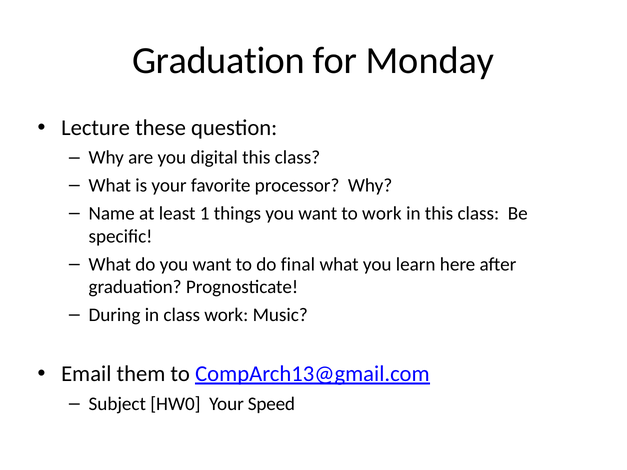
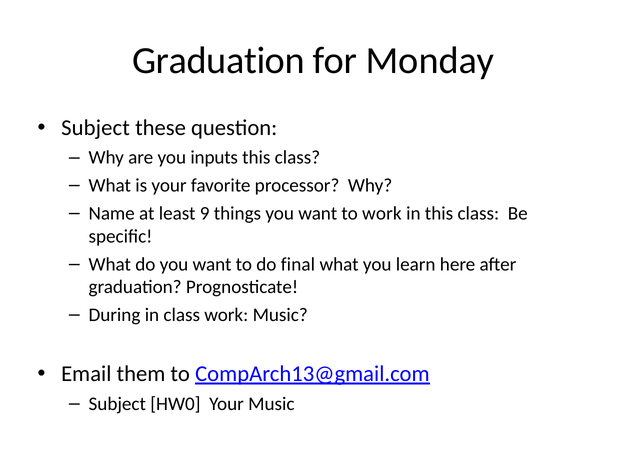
Lecture at (96, 128): Lecture -> Subject
digital: digital -> inputs
1: 1 -> 9
Your Speed: Speed -> Music
